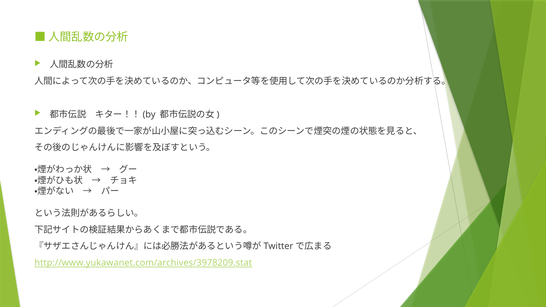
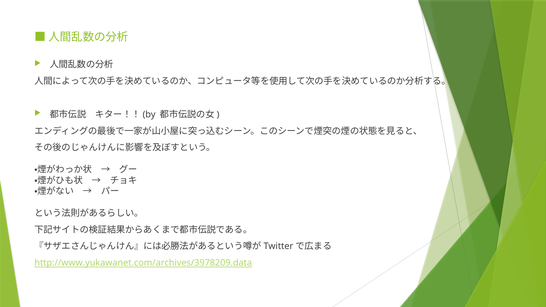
http://www.yukawanet.com/archives/3978209.stat: http://www.yukawanet.com/archives/3978209.stat -> http://www.yukawanet.com/archives/3978209.data
